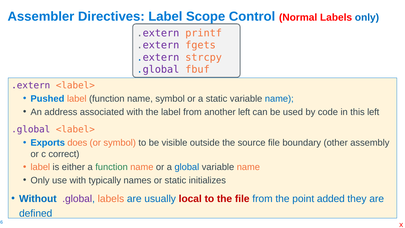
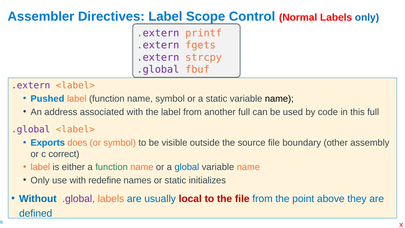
name at (279, 99) colour: blue -> black
another left: left -> full
this left: left -> full
typically: typically -> redefine
added: added -> above
